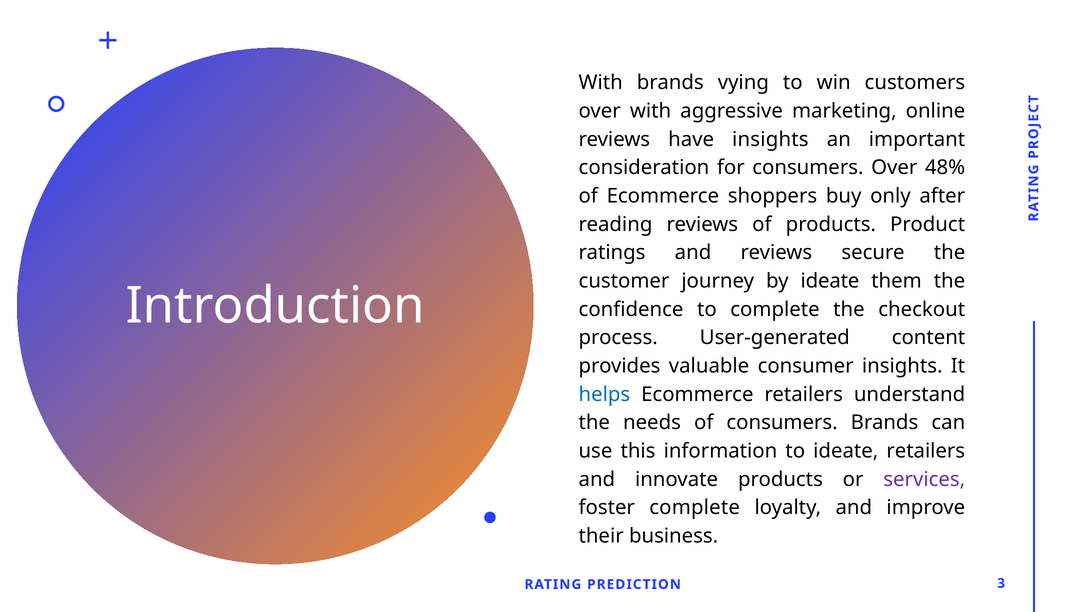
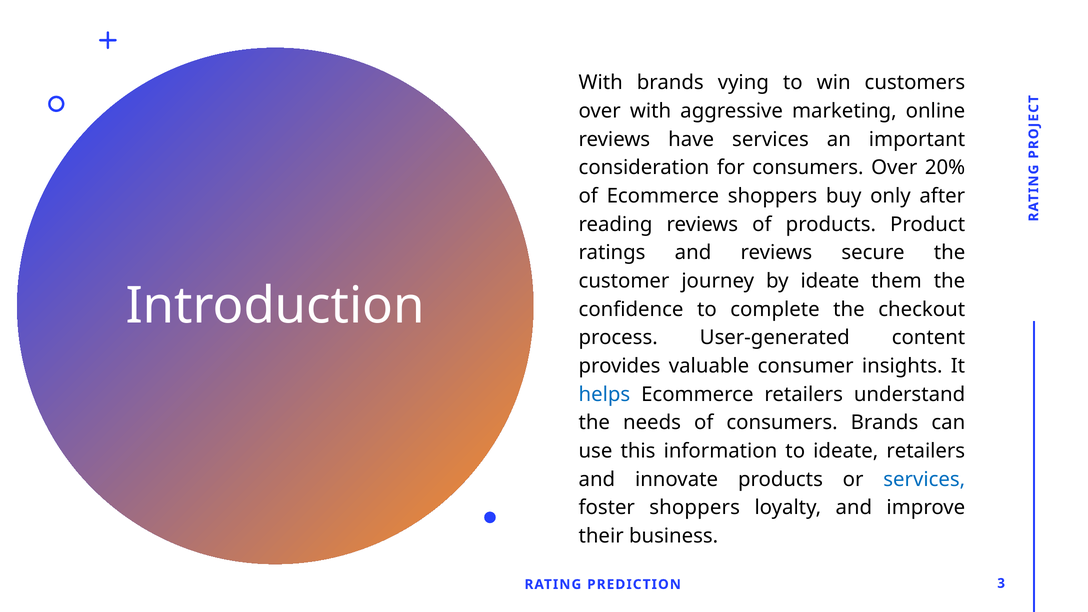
have insights: insights -> services
48%: 48% -> 20%
services at (924, 479) colour: purple -> blue
foster complete: complete -> shoppers
